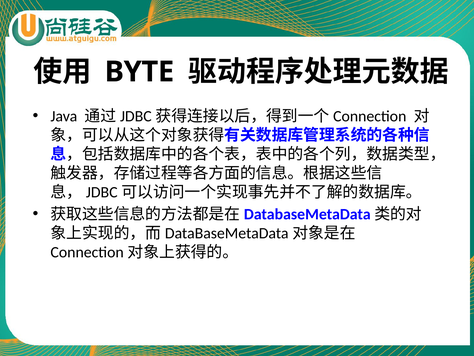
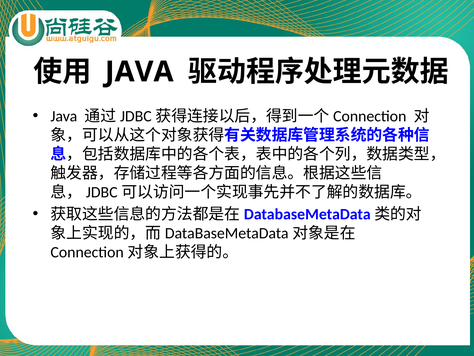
BYTE at (139, 72): BYTE -> JAVA
